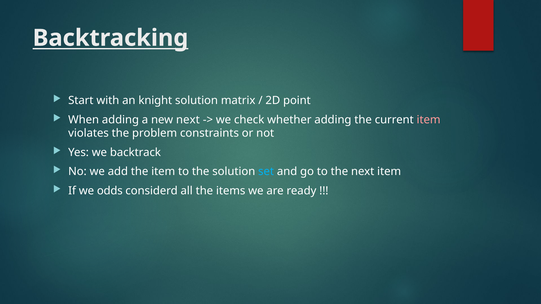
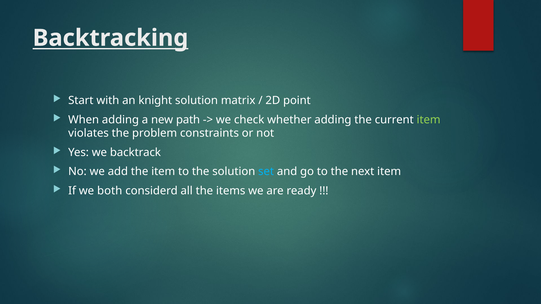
new next: next -> path
item at (429, 120) colour: pink -> light green
odds: odds -> both
